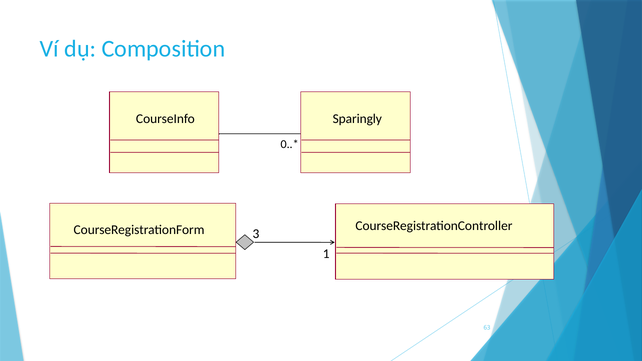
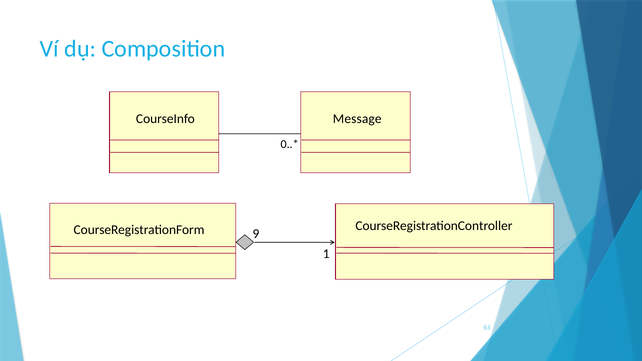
Sparingly: Sparingly -> Message
3: 3 -> 9
